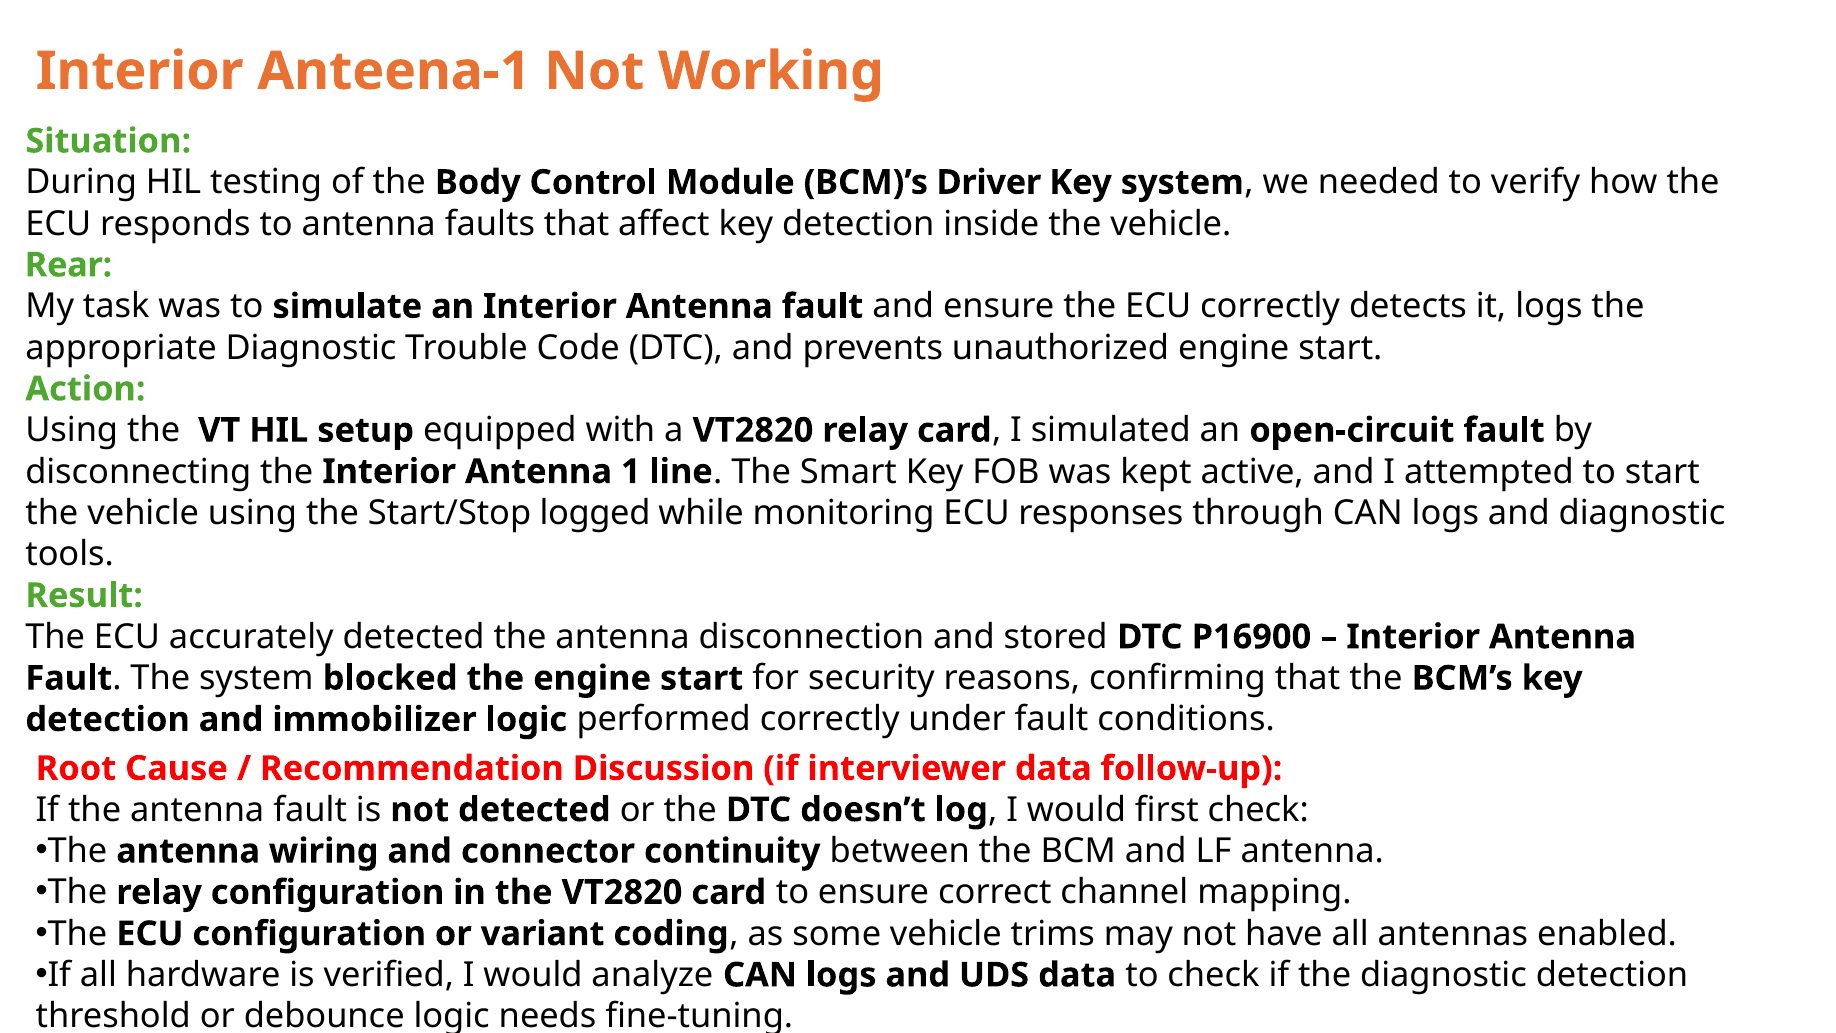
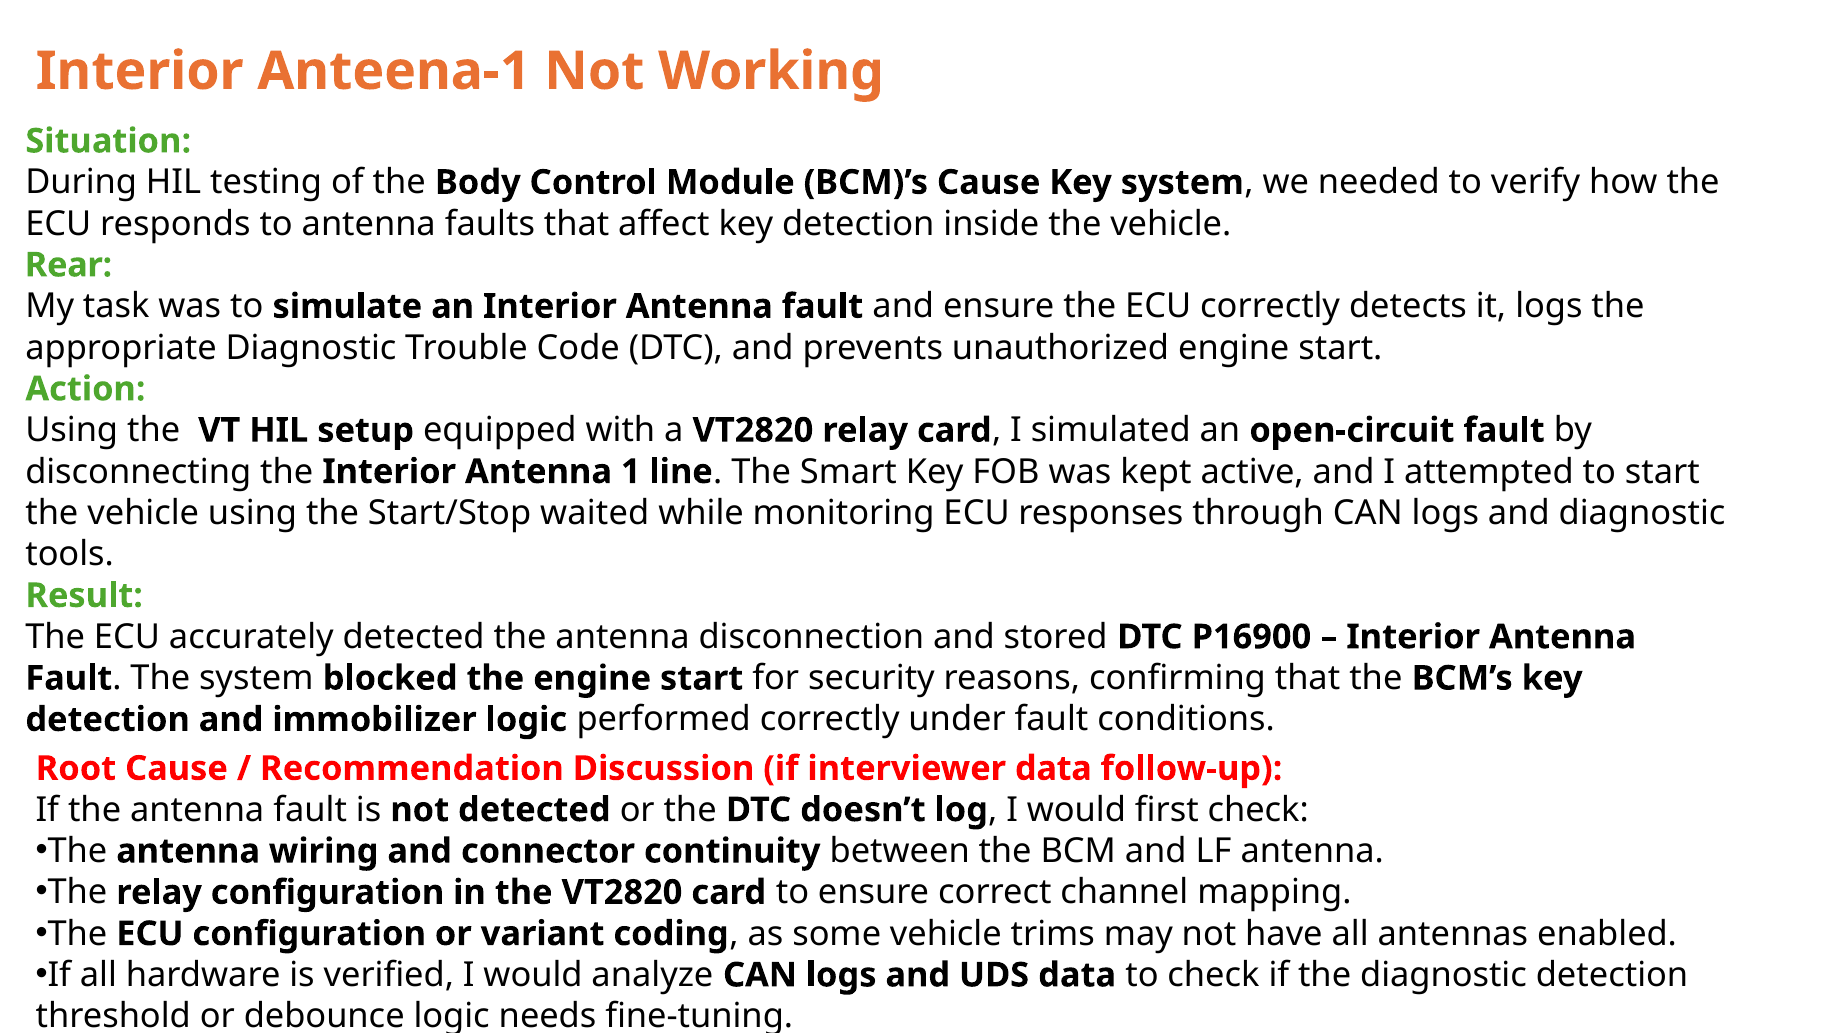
BCM)’s Driver: Driver -> Cause
logged: logged -> waited
